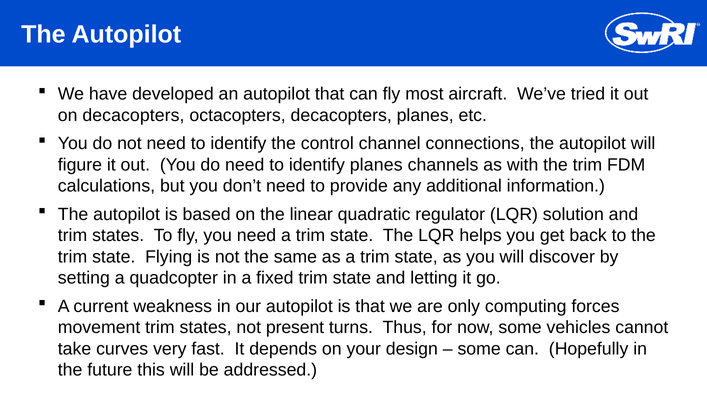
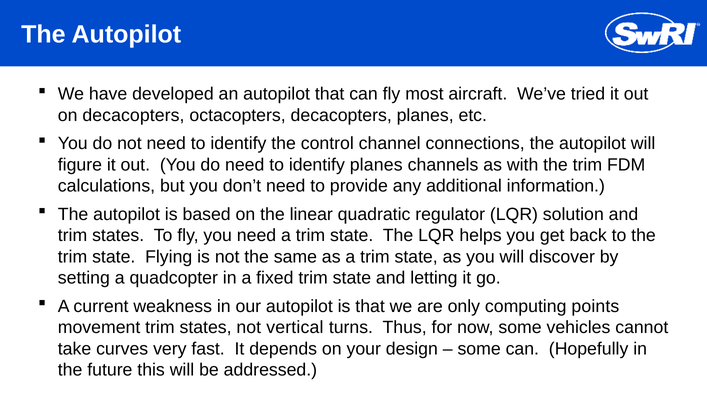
forces: forces -> points
present: present -> vertical
